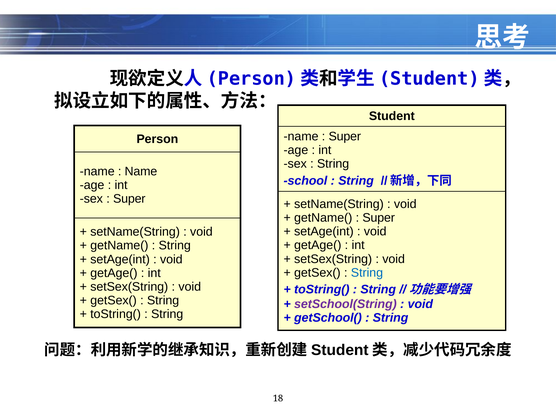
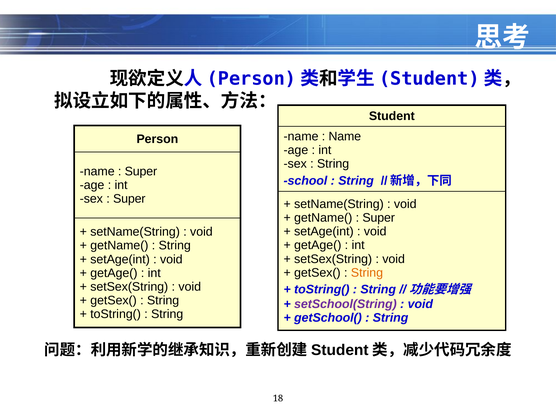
Super at (345, 136): Super -> Name
Name at (141, 171): Name -> Super
String at (367, 273) colour: blue -> orange
